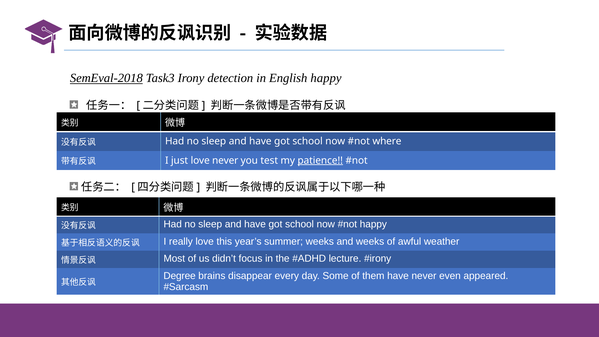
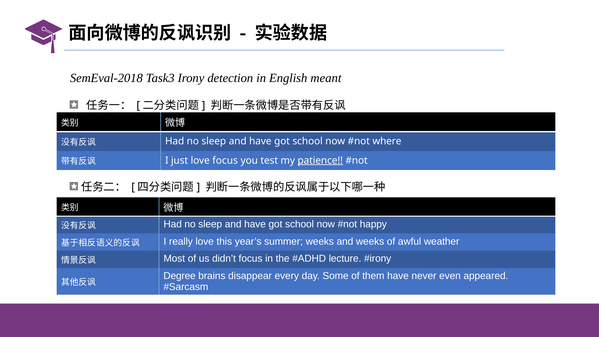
SemEval-2018 underline: present -> none
English happy: happy -> meant
love never: never -> focus
